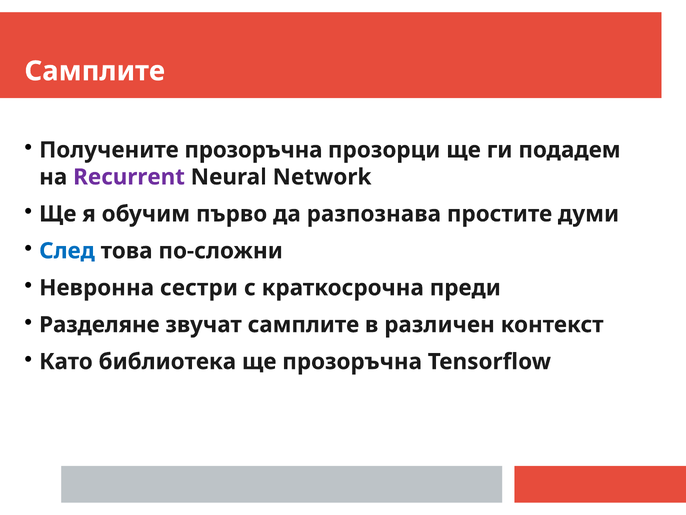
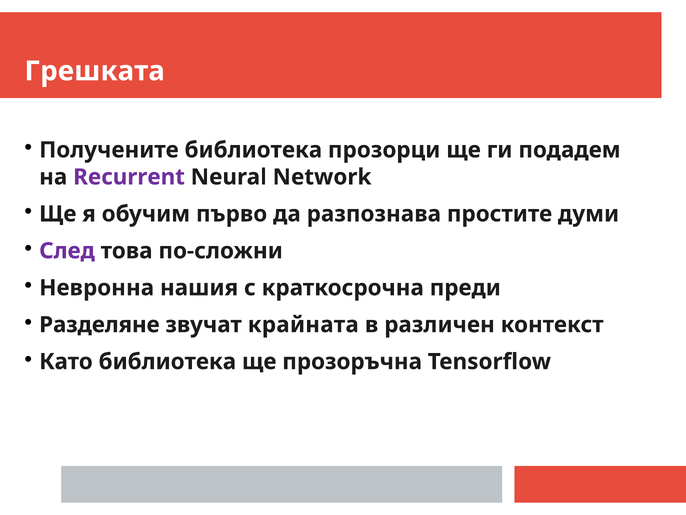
Самплите at (95, 71): Самплите -> Грешката
Получените прозоръчна: прозоръчна -> библиотека
След colour: blue -> purple
сестри: сестри -> нашия
звучат самплите: самплите -> крайната
